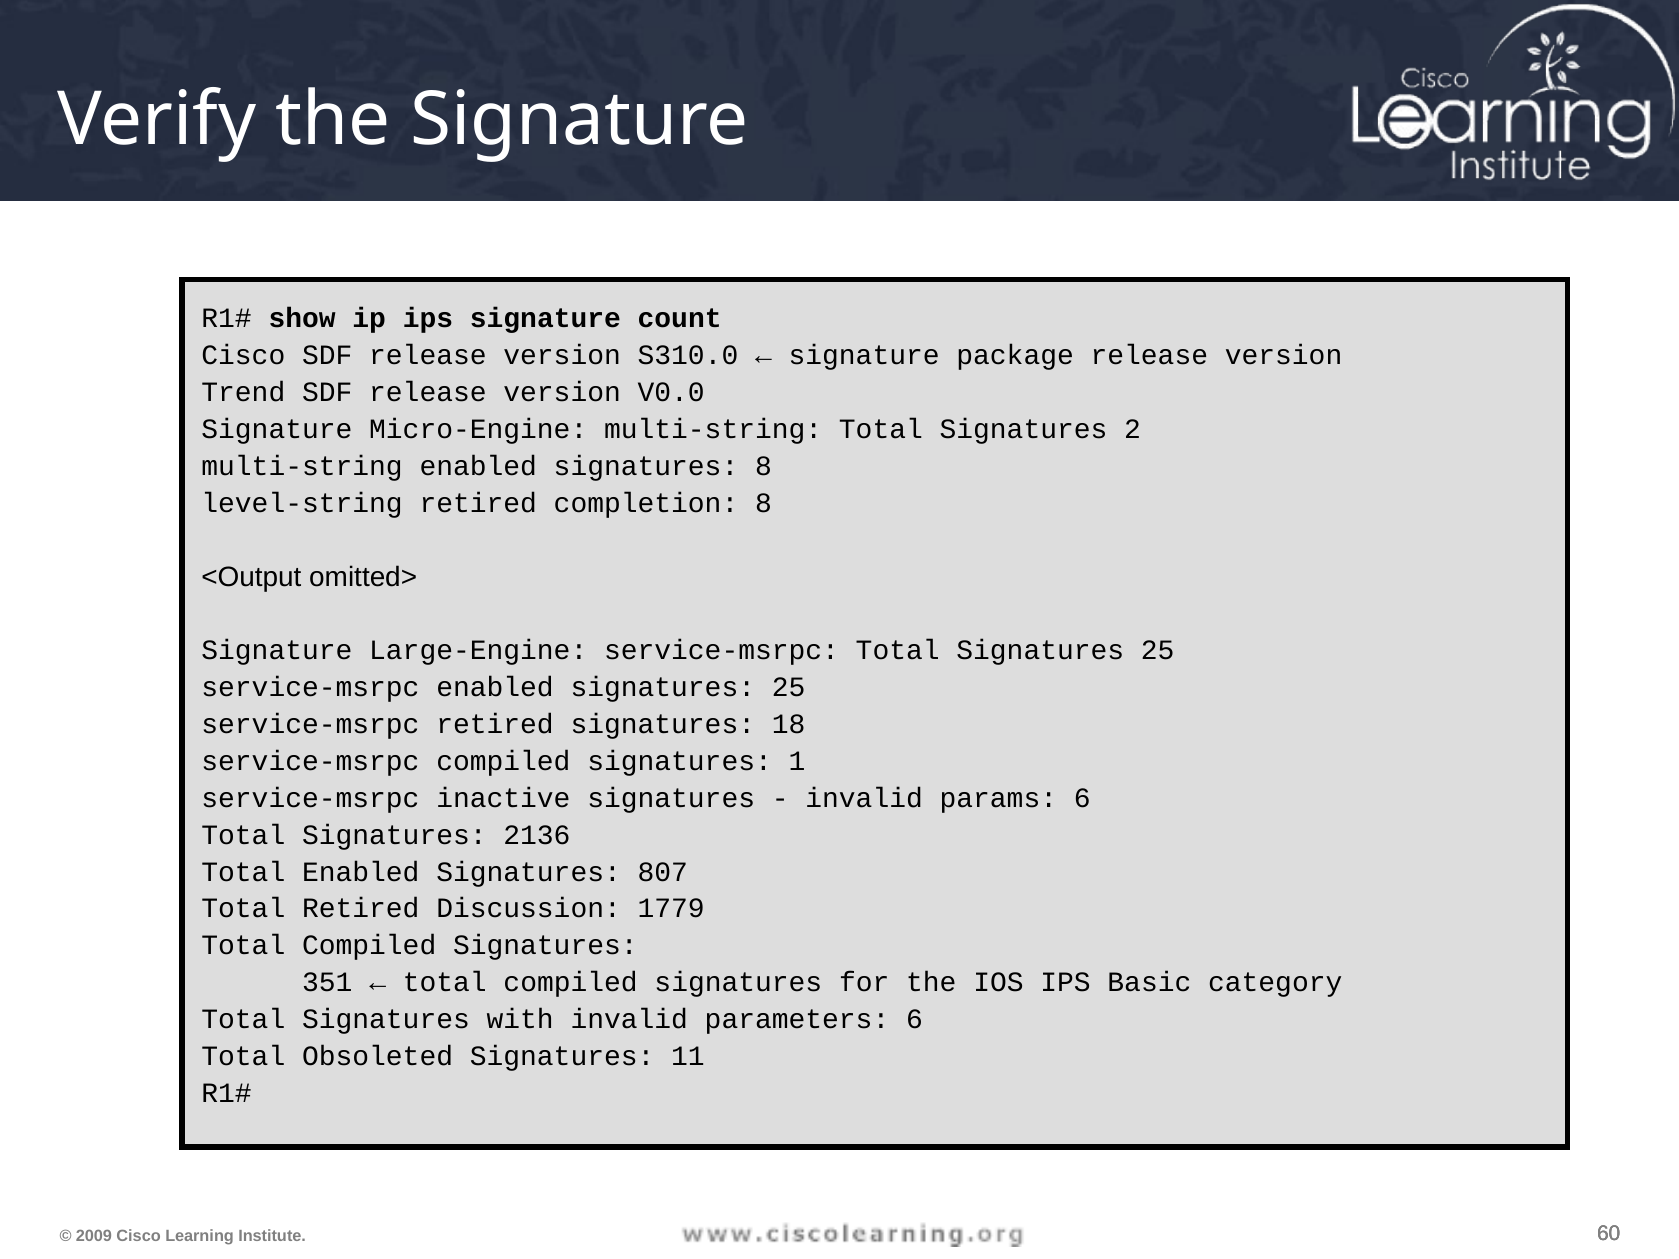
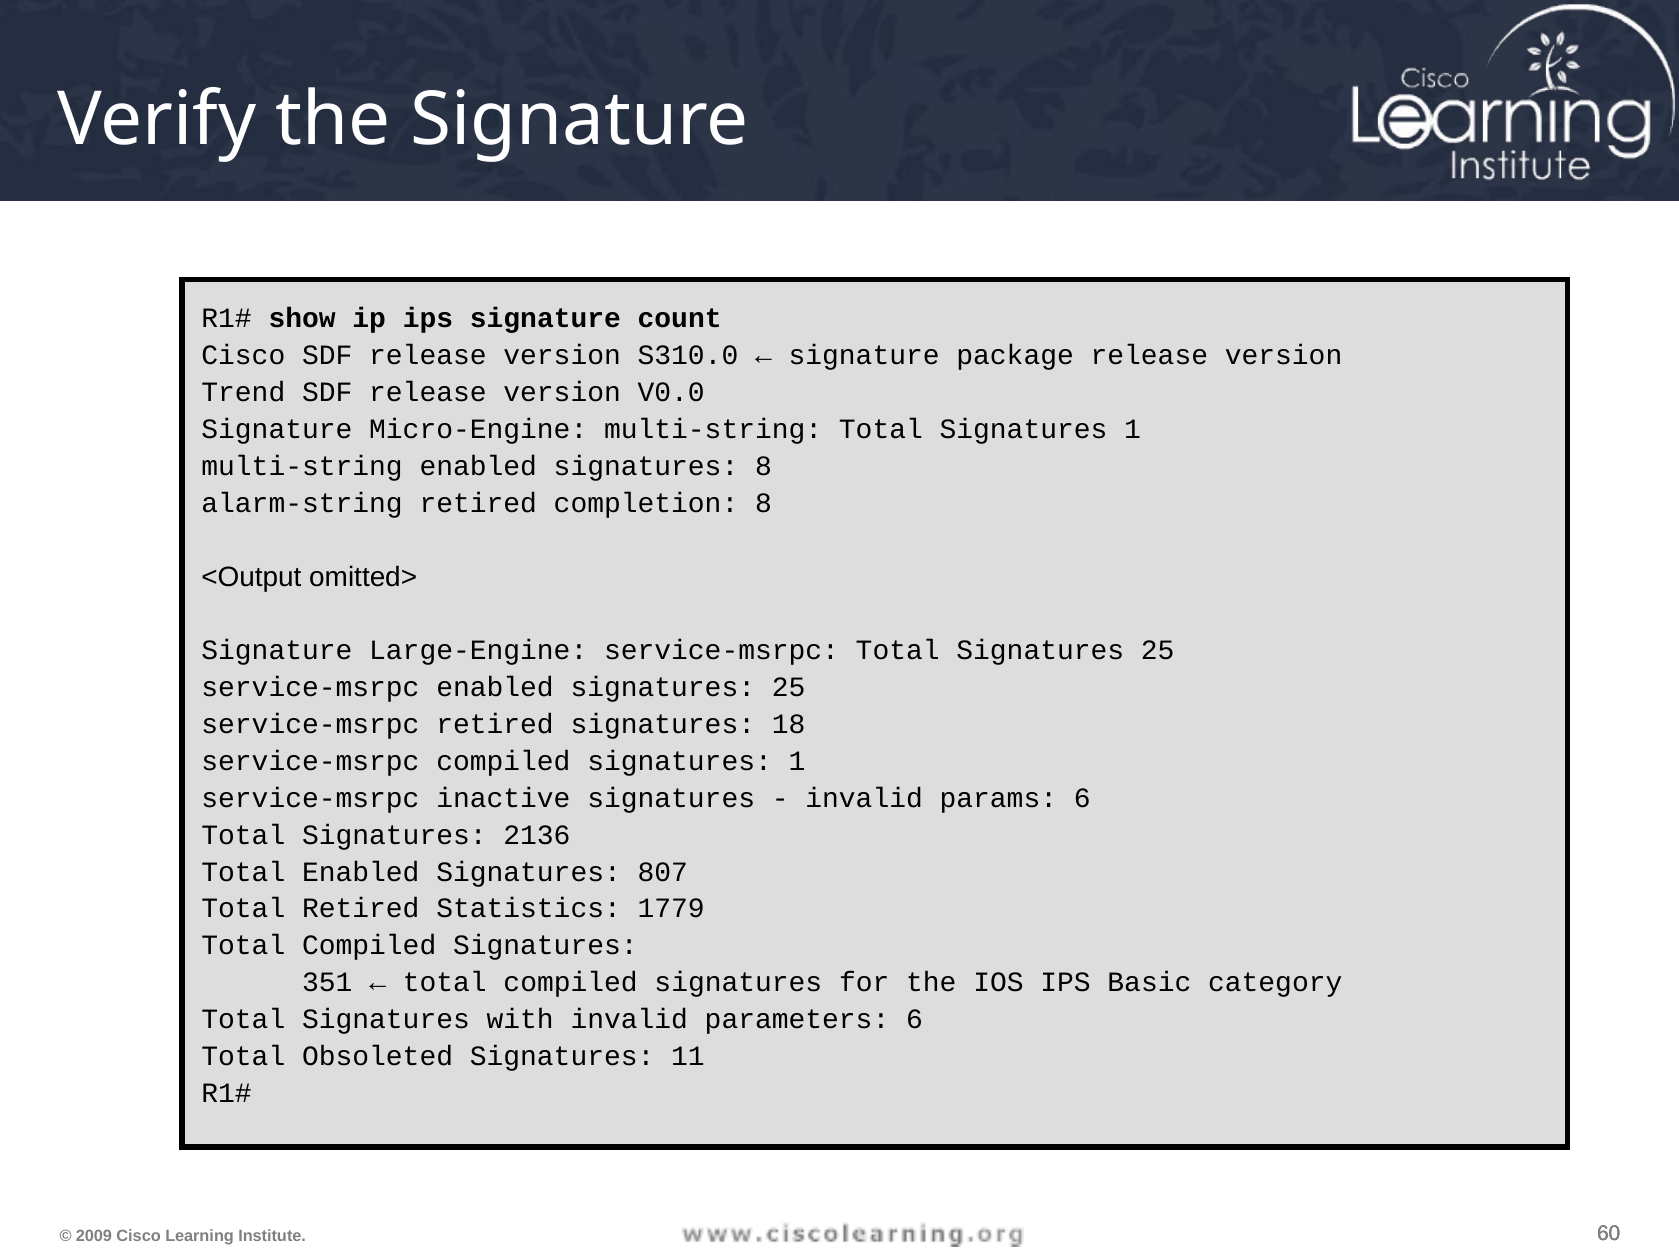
Total Signatures 2: 2 -> 1
level-string: level-string -> alarm-string
Discussion: Discussion -> Statistics
